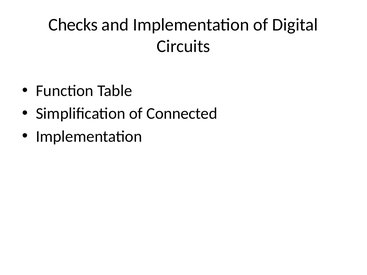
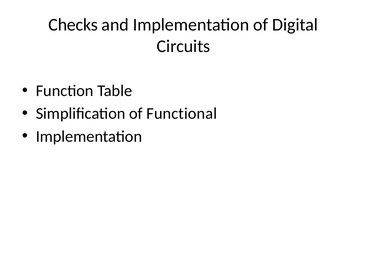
Connected: Connected -> Functional
